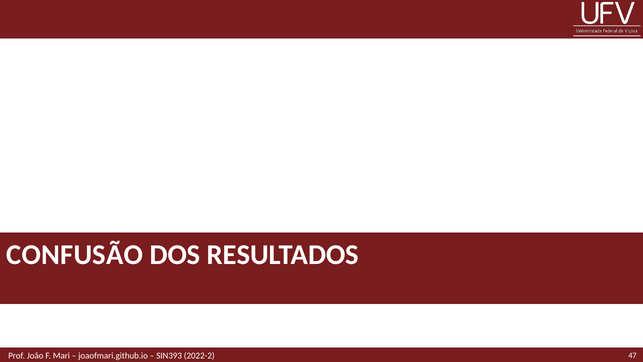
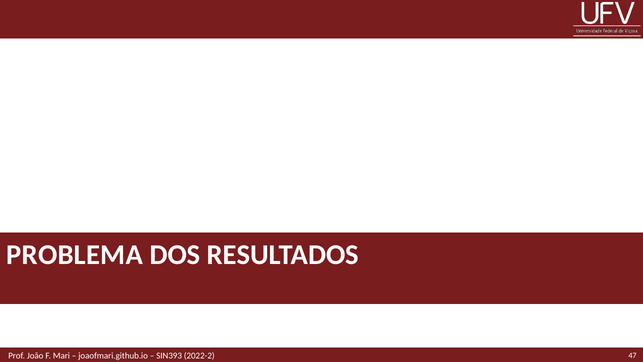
CONFUSÃO: CONFUSÃO -> PROBLEMA
